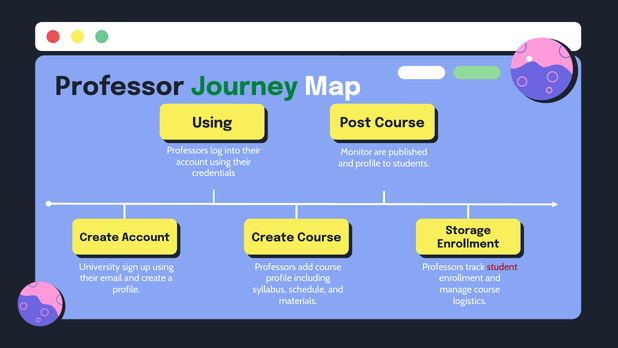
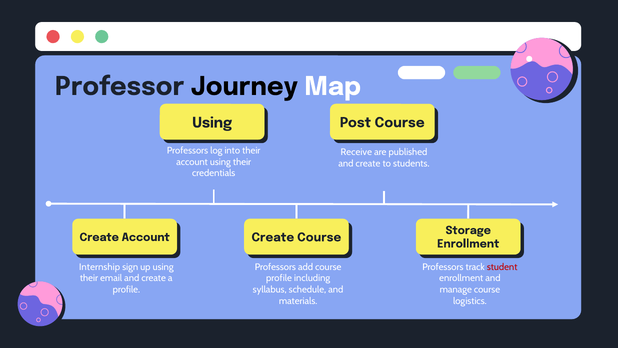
Journey colour: green -> black
Monitor: Monitor -> Receive
profile at (368, 163): profile -> create
University: University -> Internship
